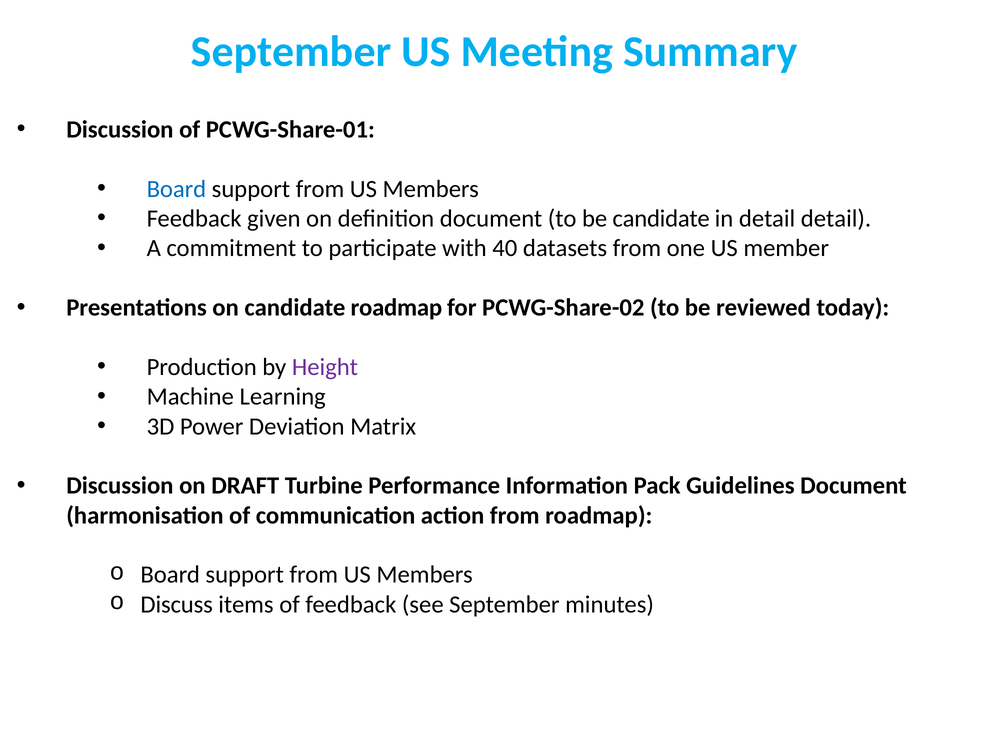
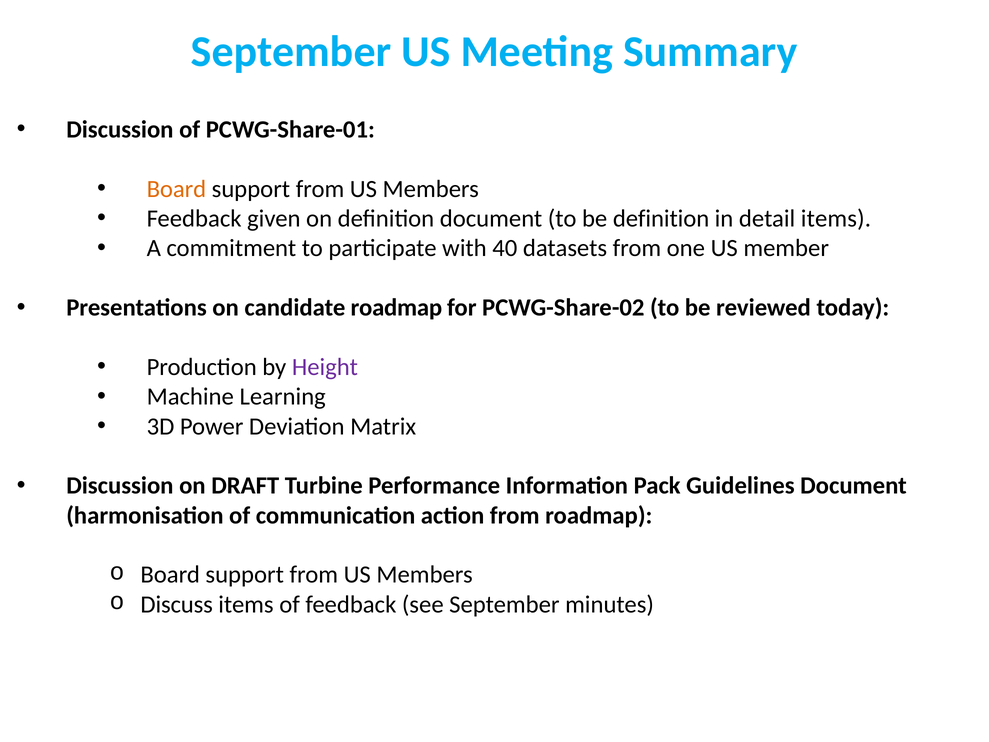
Board at (176, 189) colour: blue -> orange
be candidate: candidate -> definition
detail detail: detail -> items
